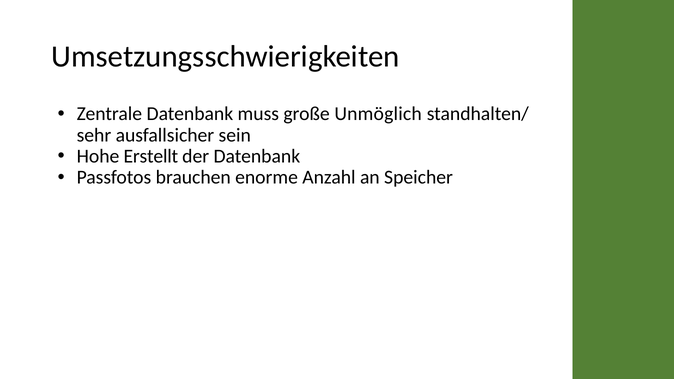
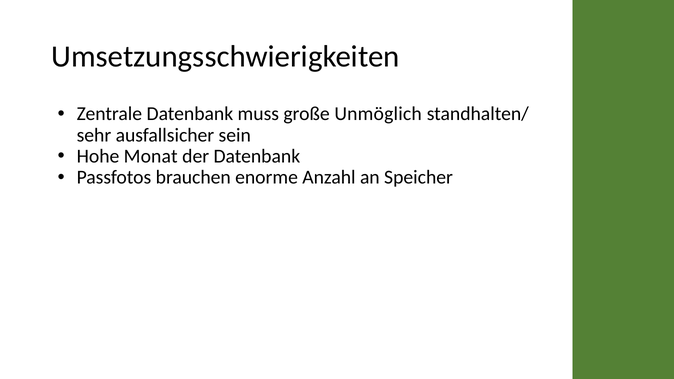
Erstellt: Erstellt -> Monat
